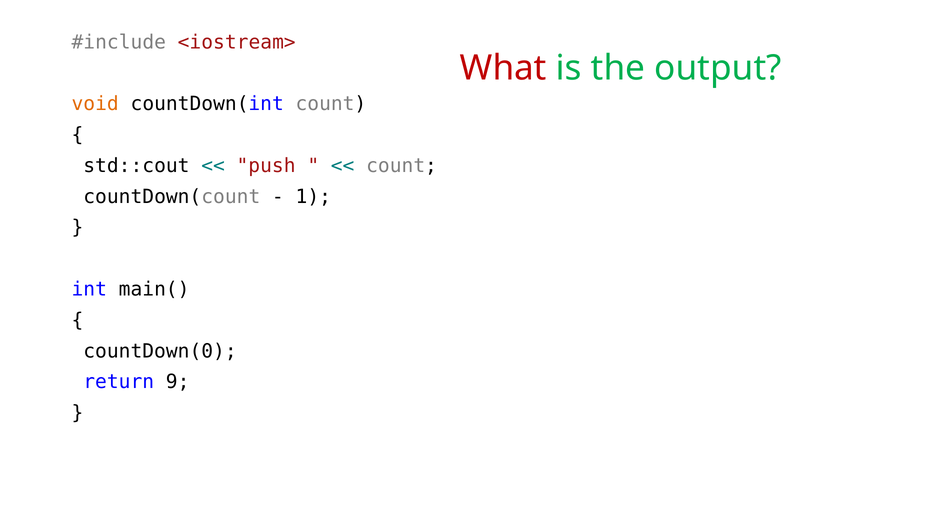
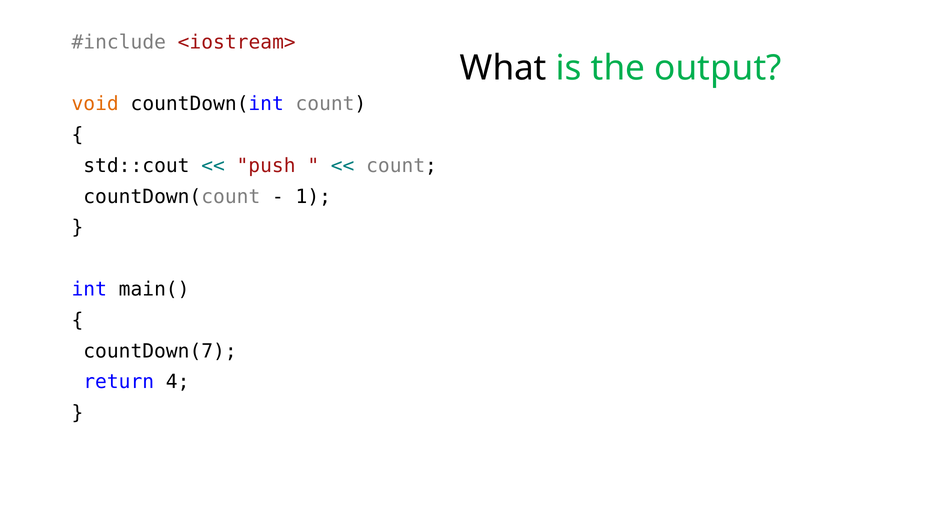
What colour: red -> black
countDown(0: countDown(0 -> countDown(7
9: 9 -> 4
